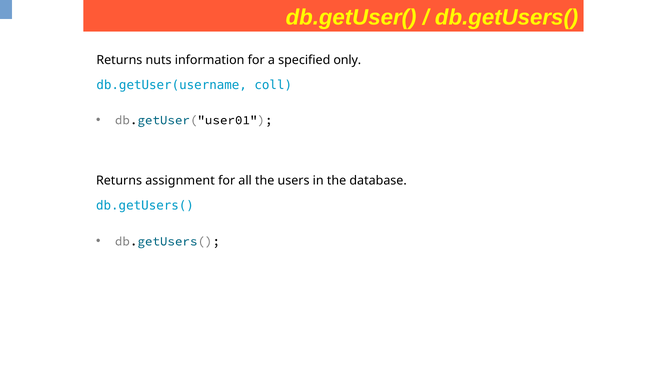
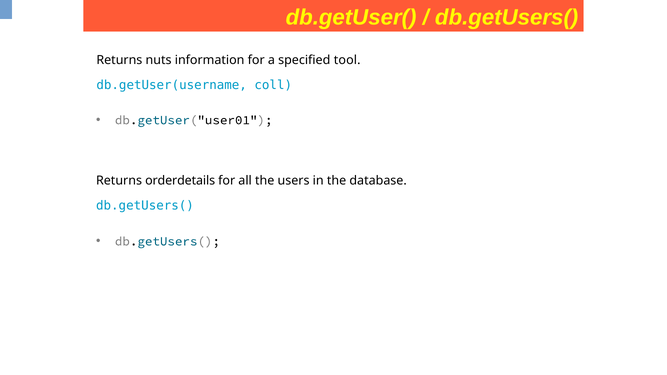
only: only -> tool
assignment: assignment -> orderdetails
